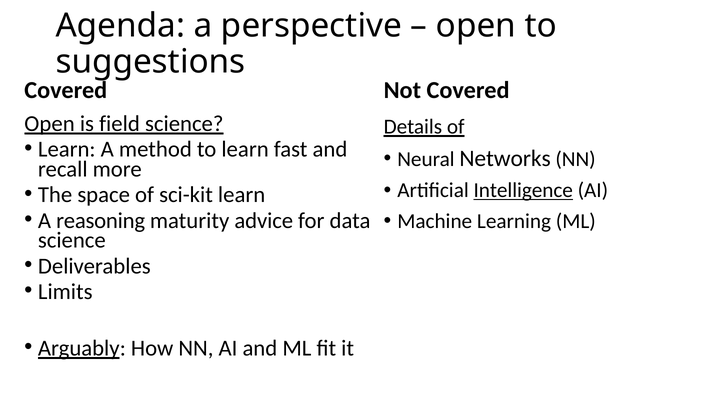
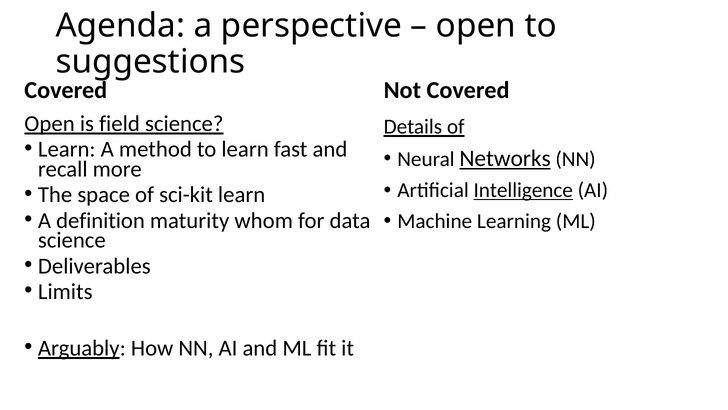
Networks underline: none -> present
reasoning: reasoning -> definition
advice: advice -> whom
